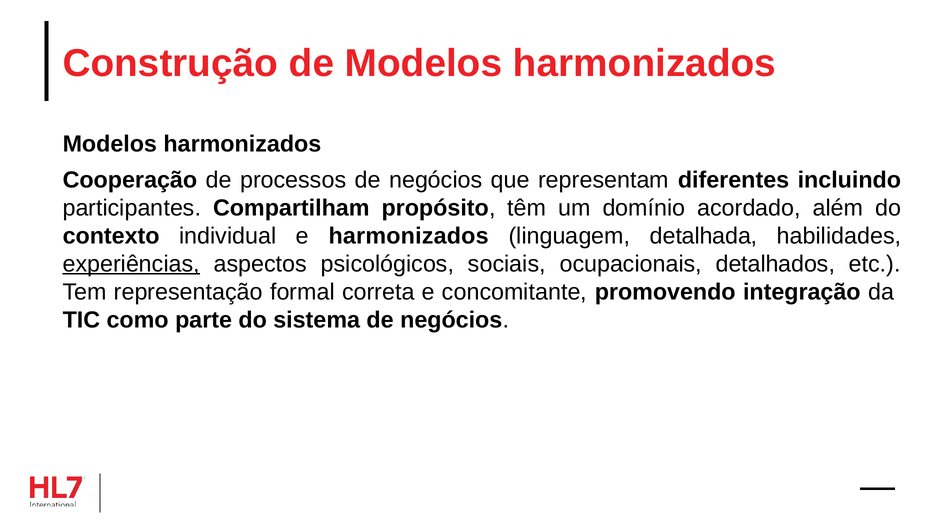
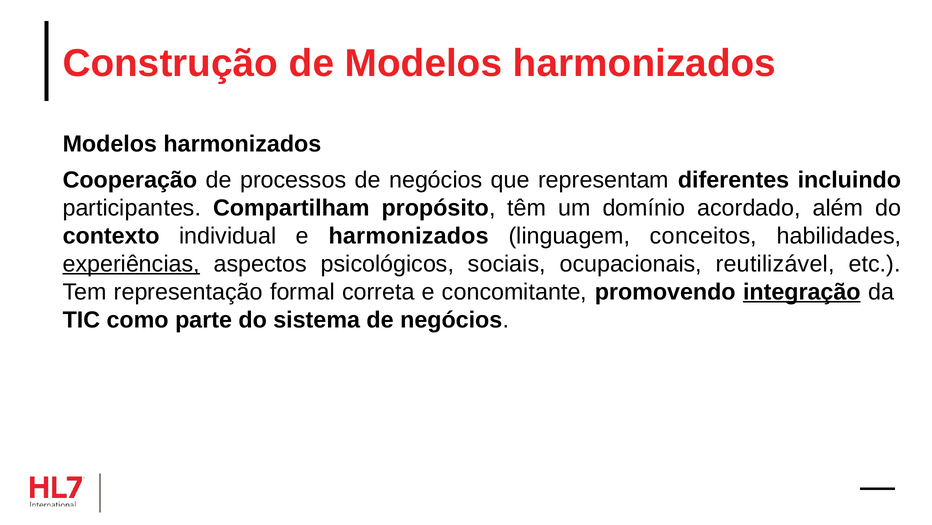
detalhada: detalhada -> conceitos
detalhados: detalhados -> reutilizável
integração underline: none -> present
